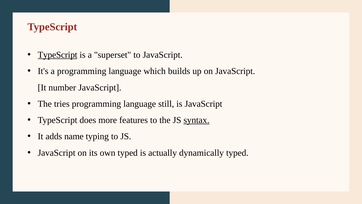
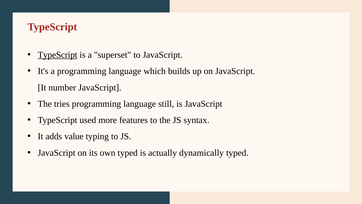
does: does -> used
syntax underline: present -> none
name: name -> value
